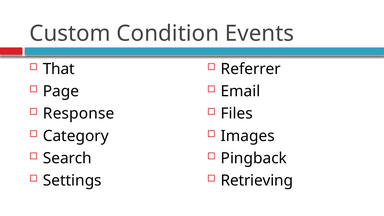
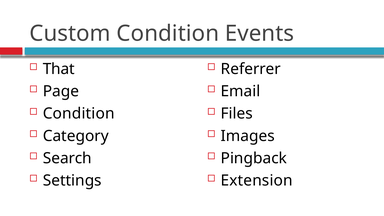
Response at (79, 114): Response -> Condition
Retrieving: Retrieving -> Extension
